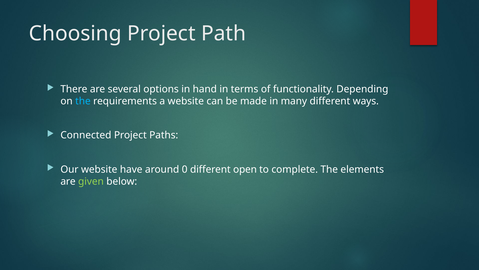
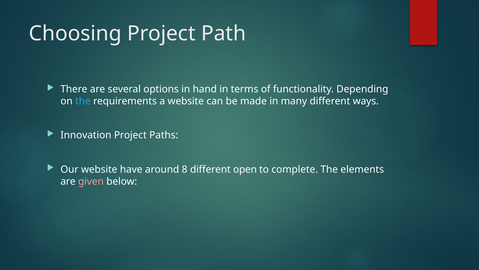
Connected: Connected -> Innovation
0: 0 -> 8
given colour: light green -> pink
